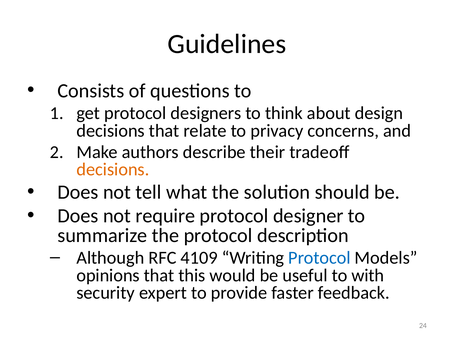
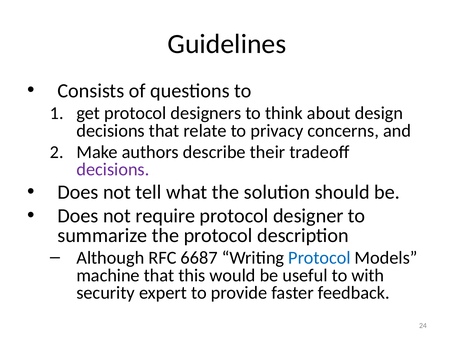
decisions at (113, 169) colour: orange -> purple
4109: 4109 -> 6687
opinions: opinions -> machine
